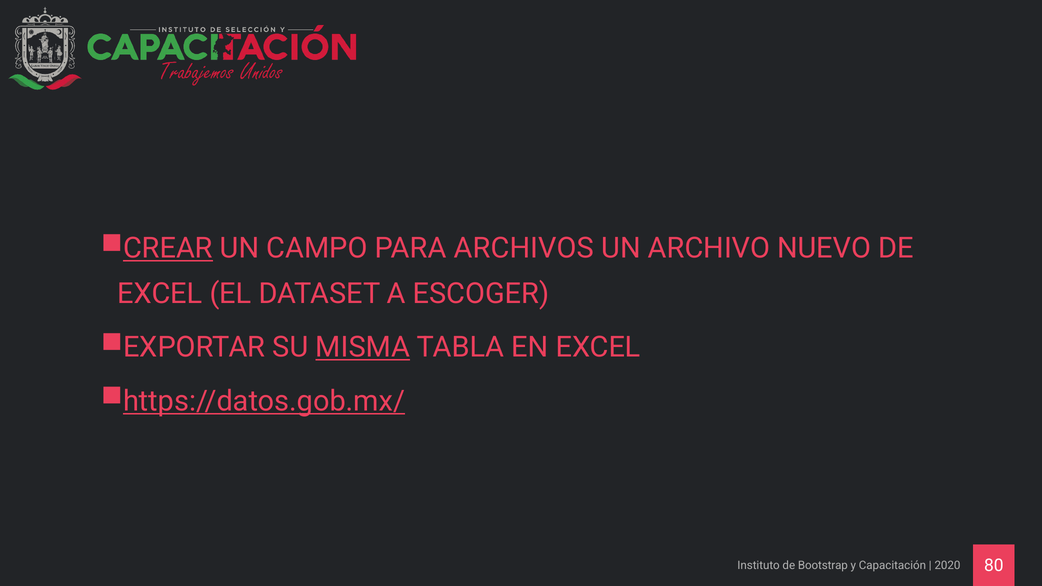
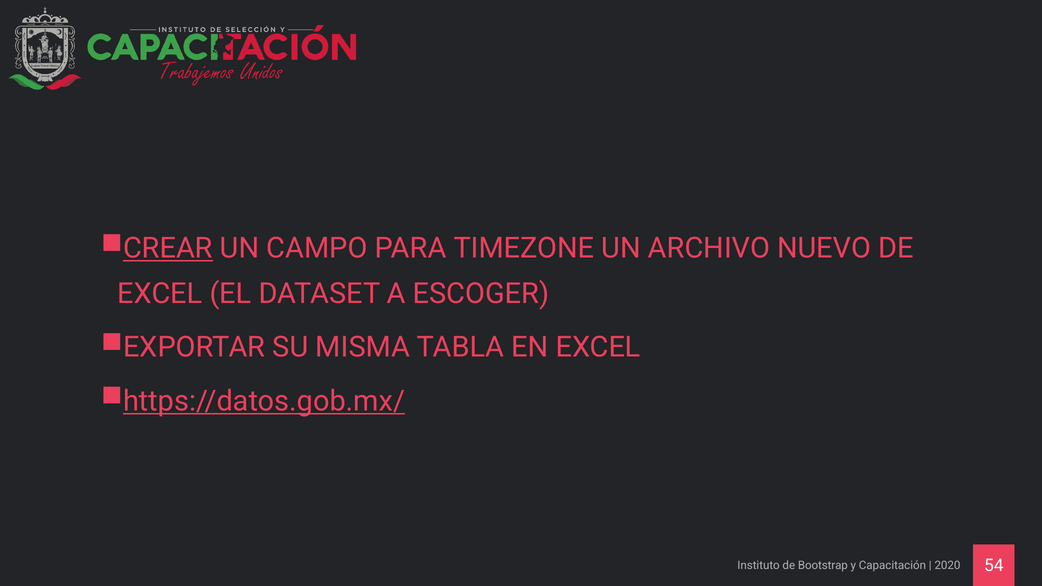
ARCHIVOS: ARCHIVOS -> TIMEZONE
MISMA underline: present -> none
80: 80 -> 54
